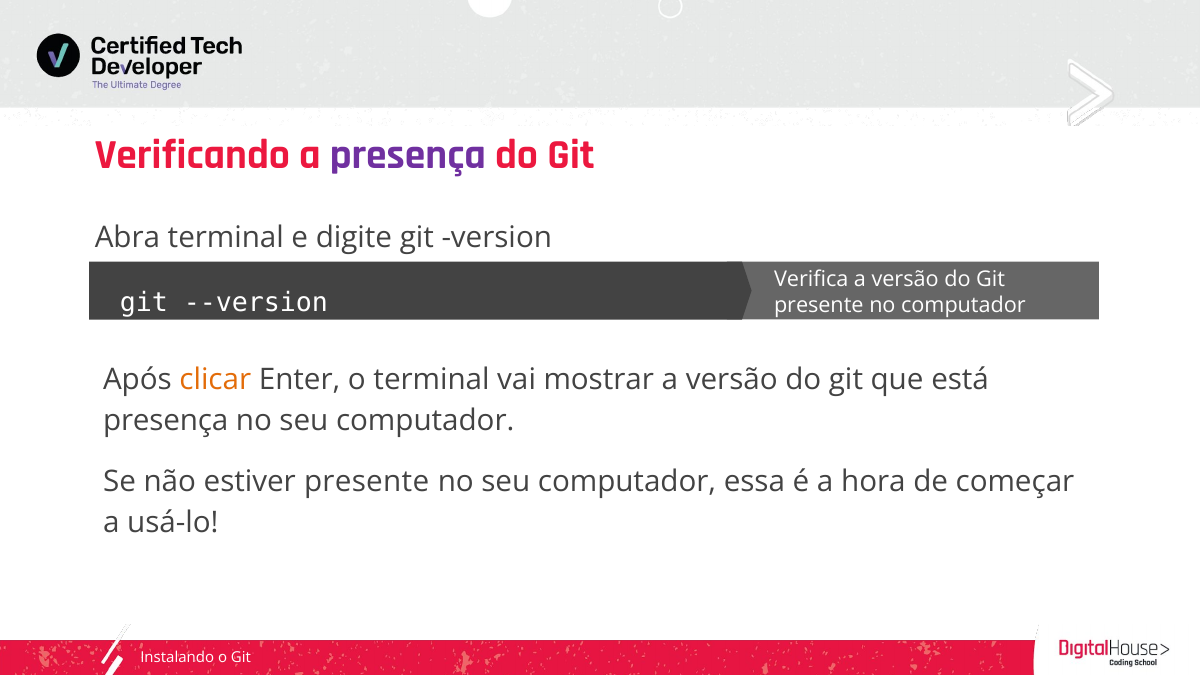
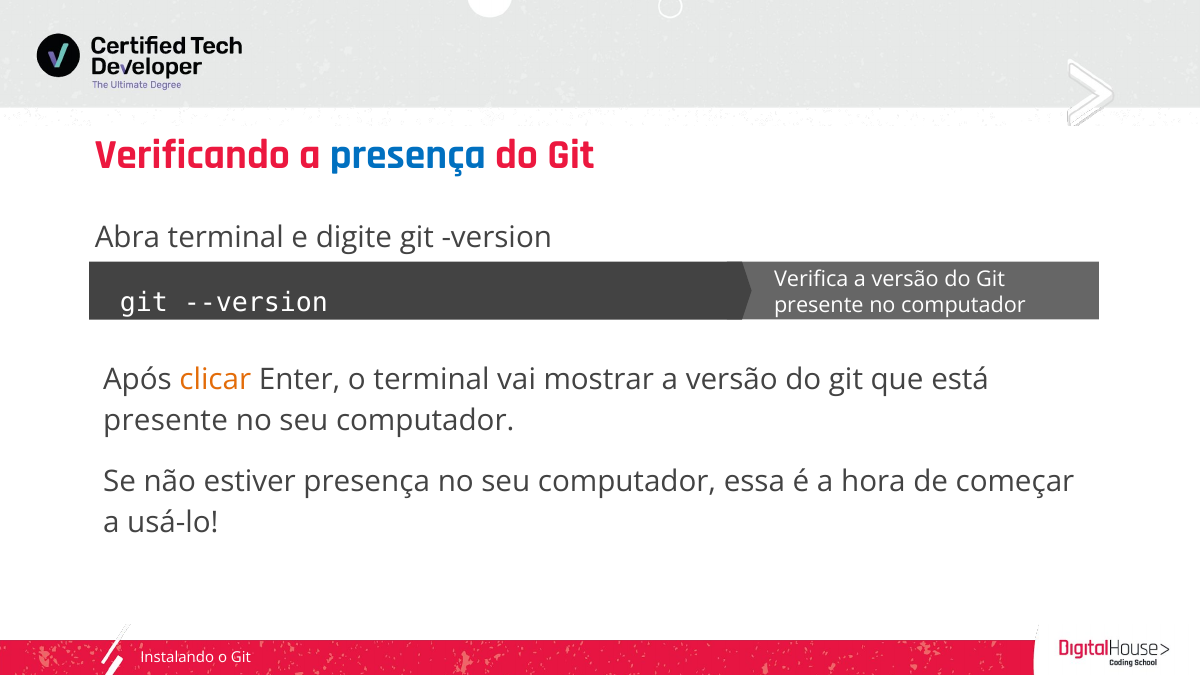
presença at (408, 155) colour: purple -> blue
presença at (166, 421): presença -> presente
estiver presente: presente -> presença
